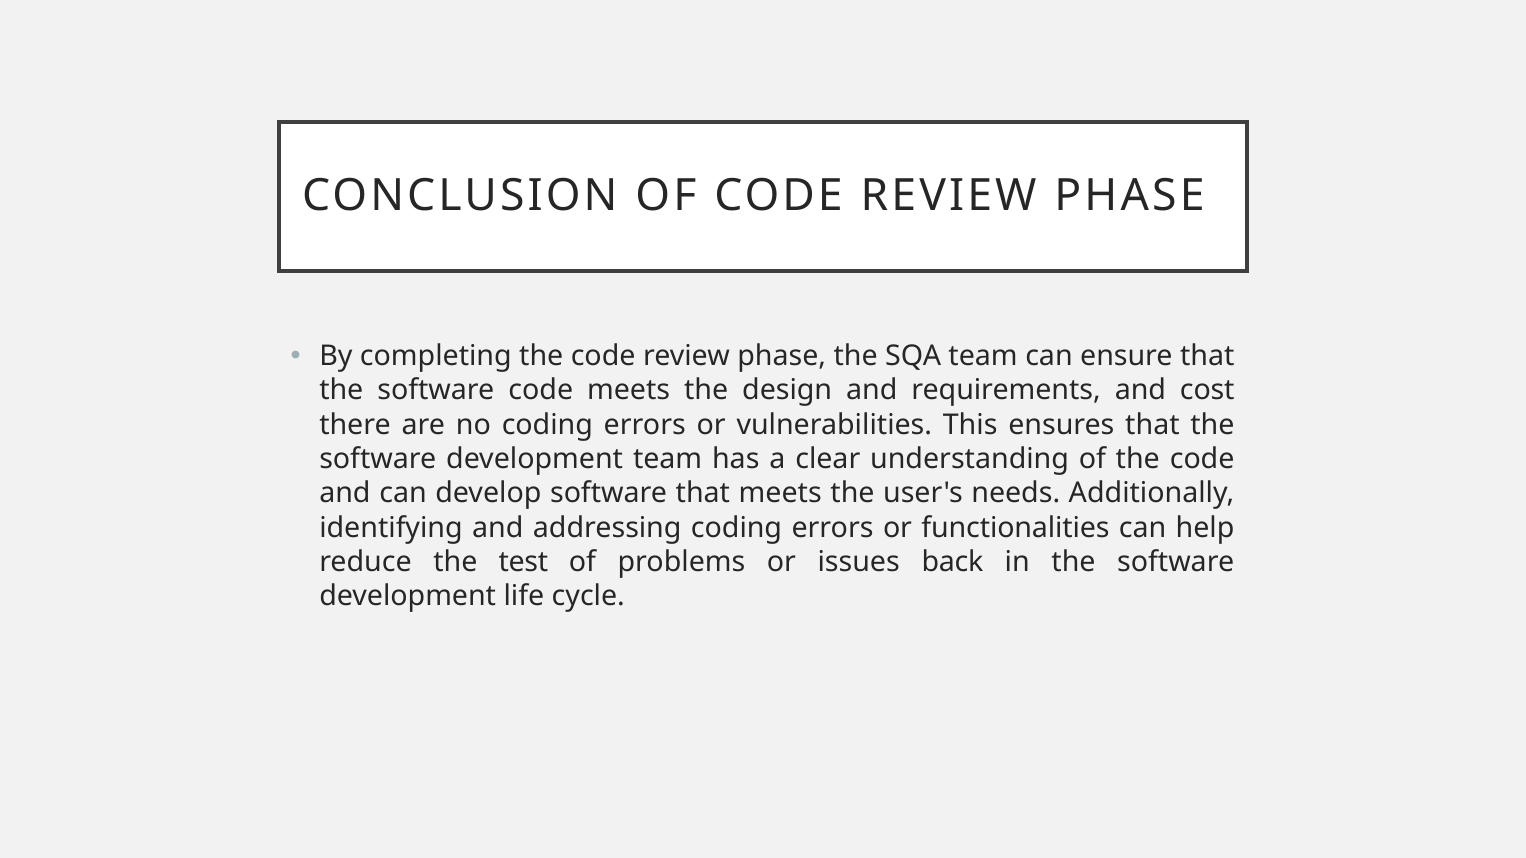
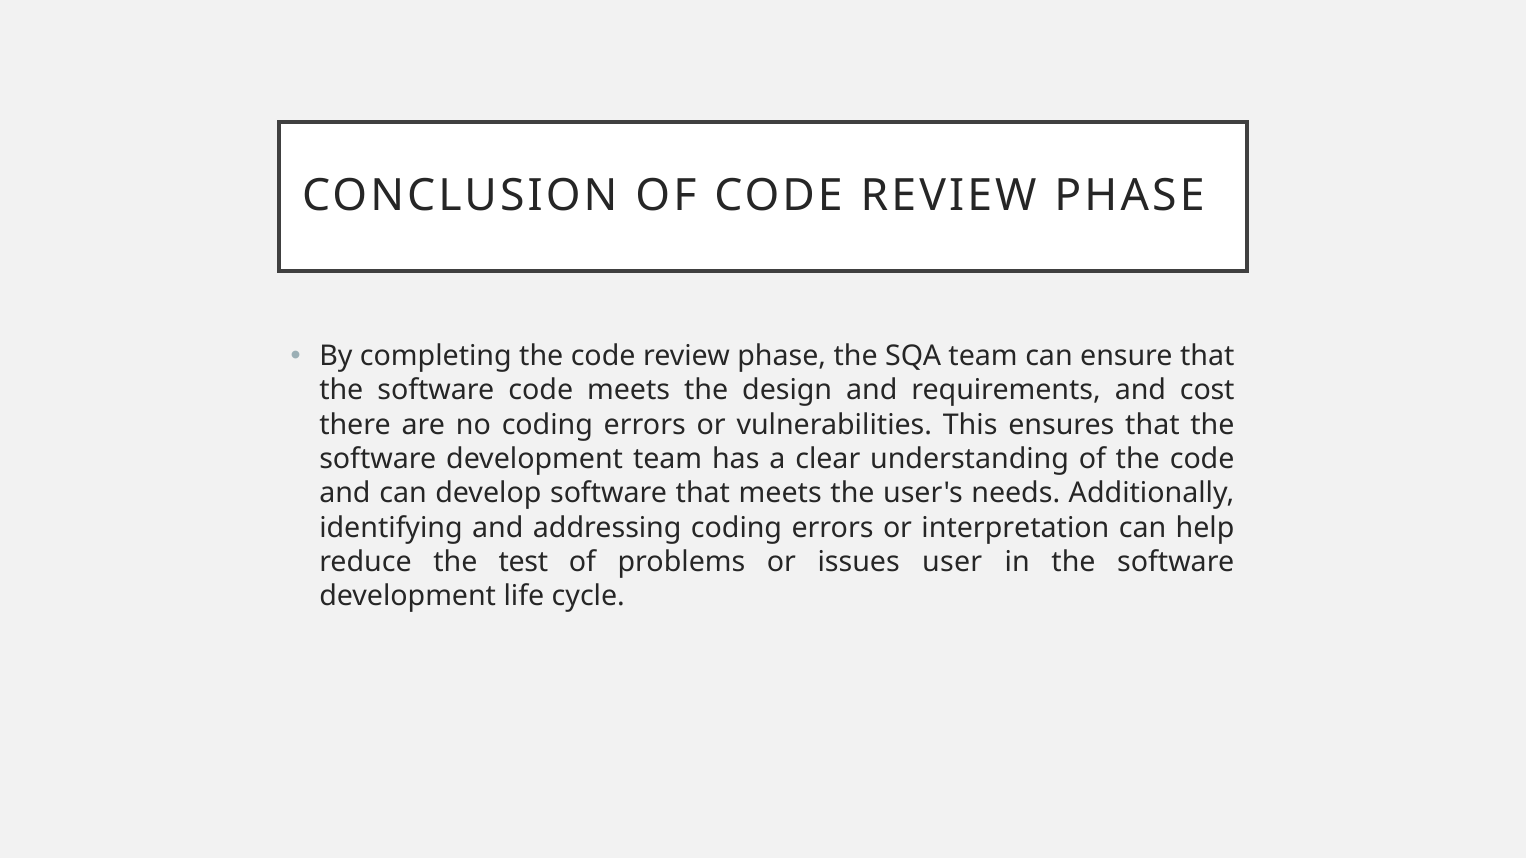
functionalities: functionalities -> interpretation
back: back -> user
